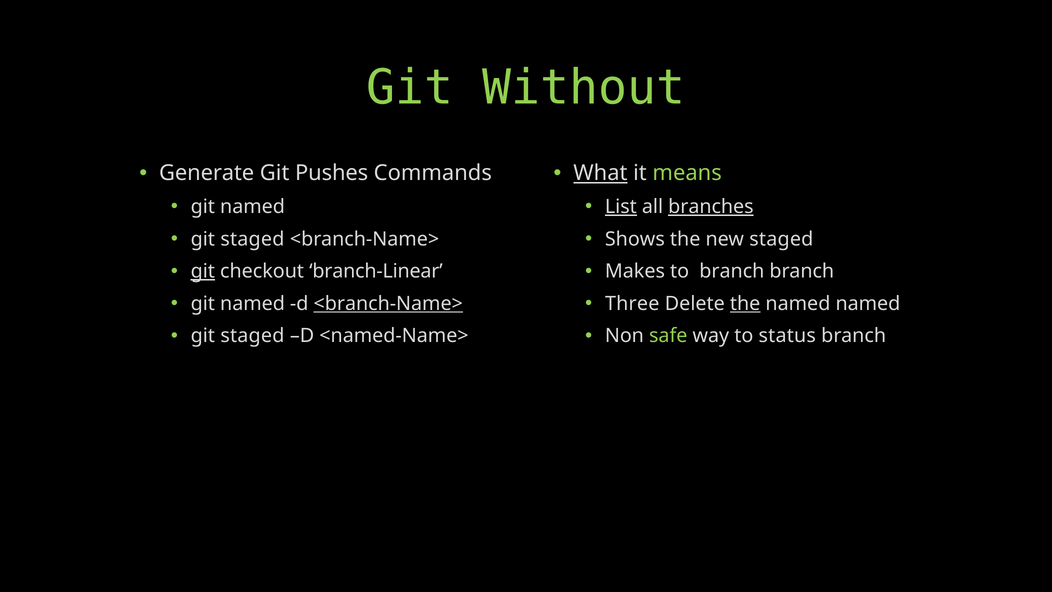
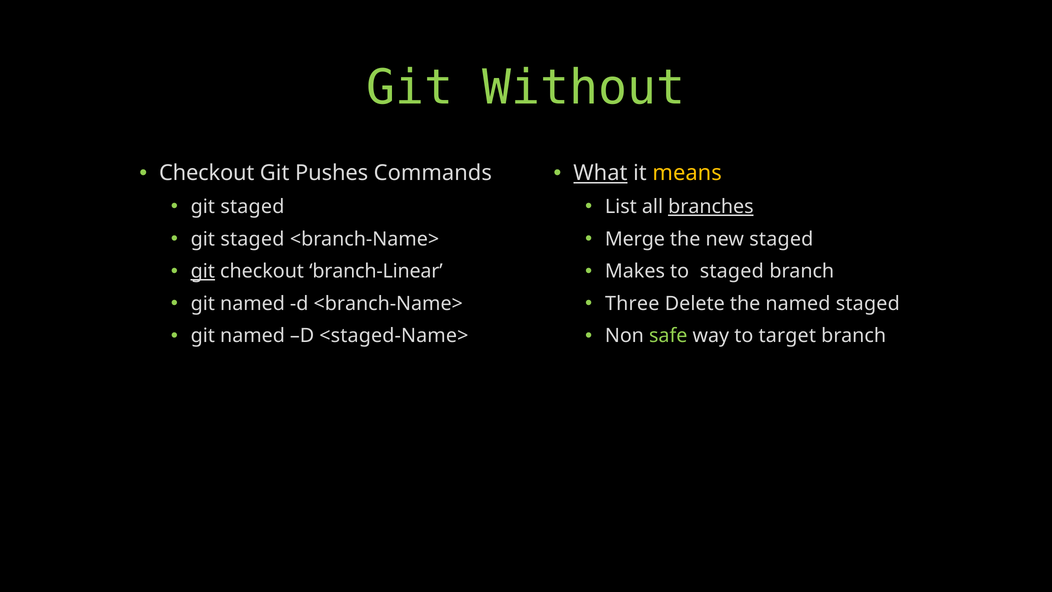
Generate at (207, 173): Generate -> Checkout
means colour: light green -> yellow
named at (253, 207): named -> staged
List underline: present -> none
Shows: Shows -> Merge
to branch: branch -> staged
<branch-Name> at (388, 303) underline: present -> none
the at (745, 303) underline: present -> none
named named: named -> staged
staged at (252, 336): staged -> named
<named-Name>: <named-Name> -> <staged-Name>
status: status -> target
